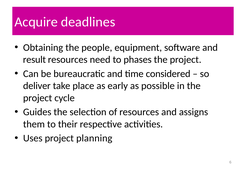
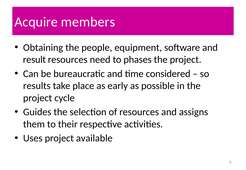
deadlines: deadlines -> members
deliver: deliver -> results
planning: planning -> available
